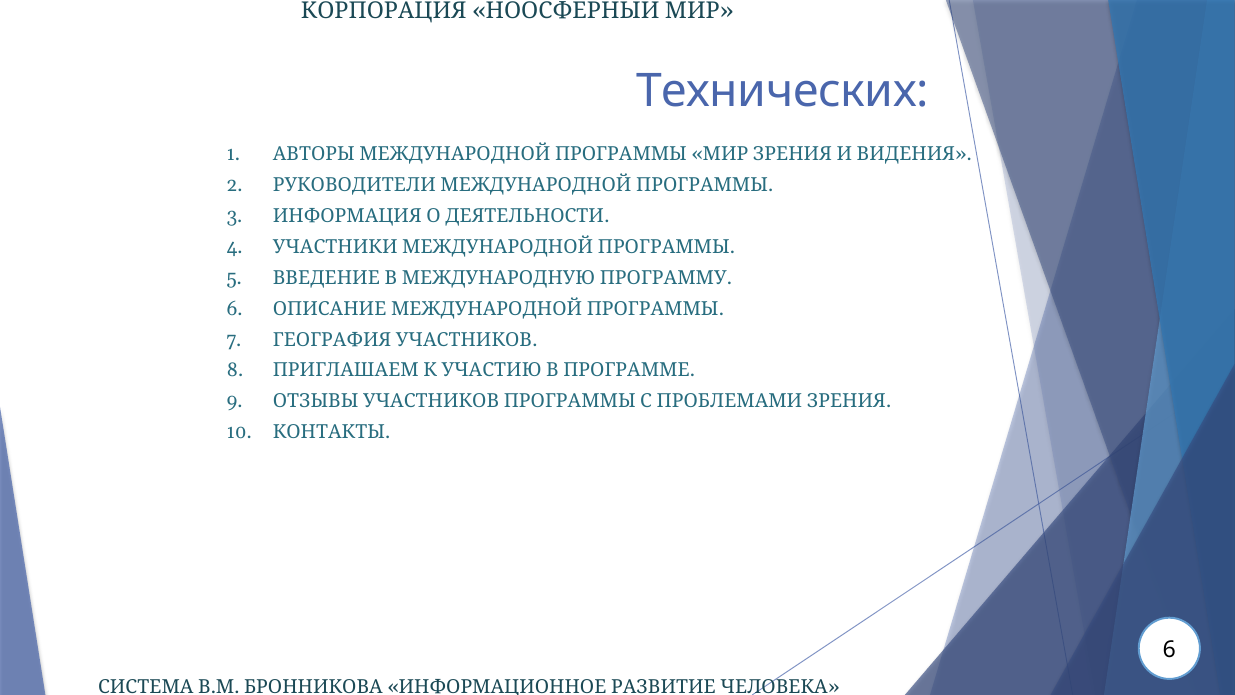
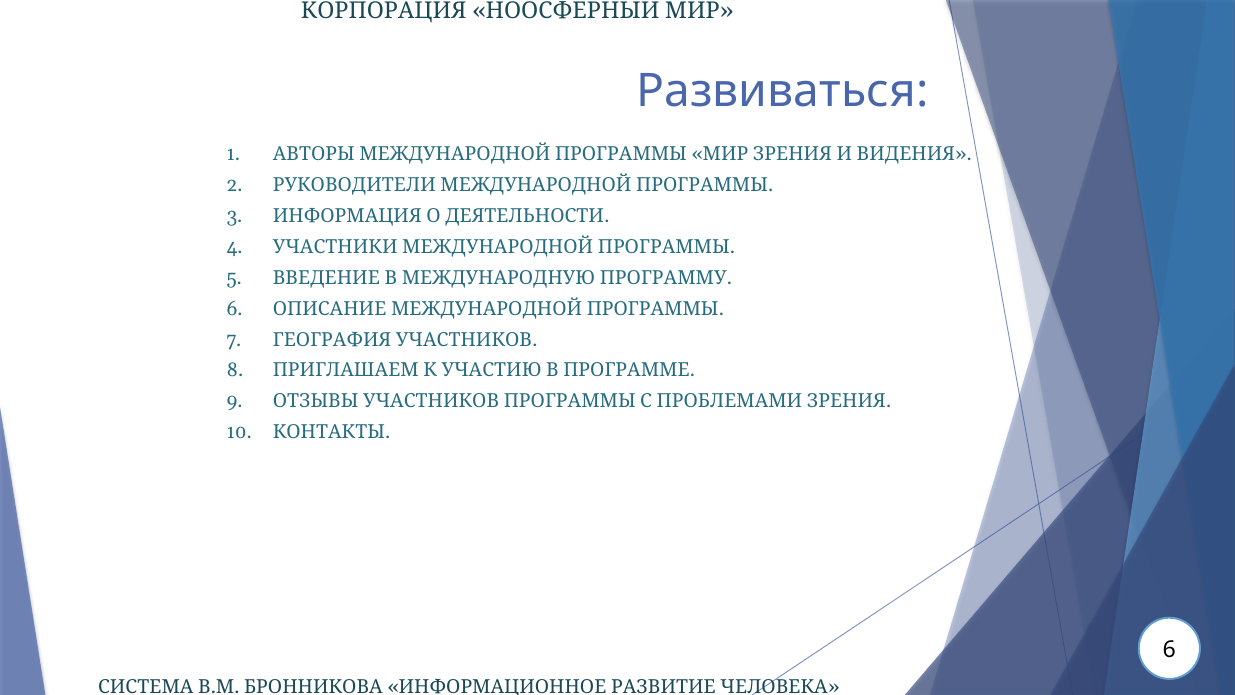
Технических: Технических -> Развиваться
